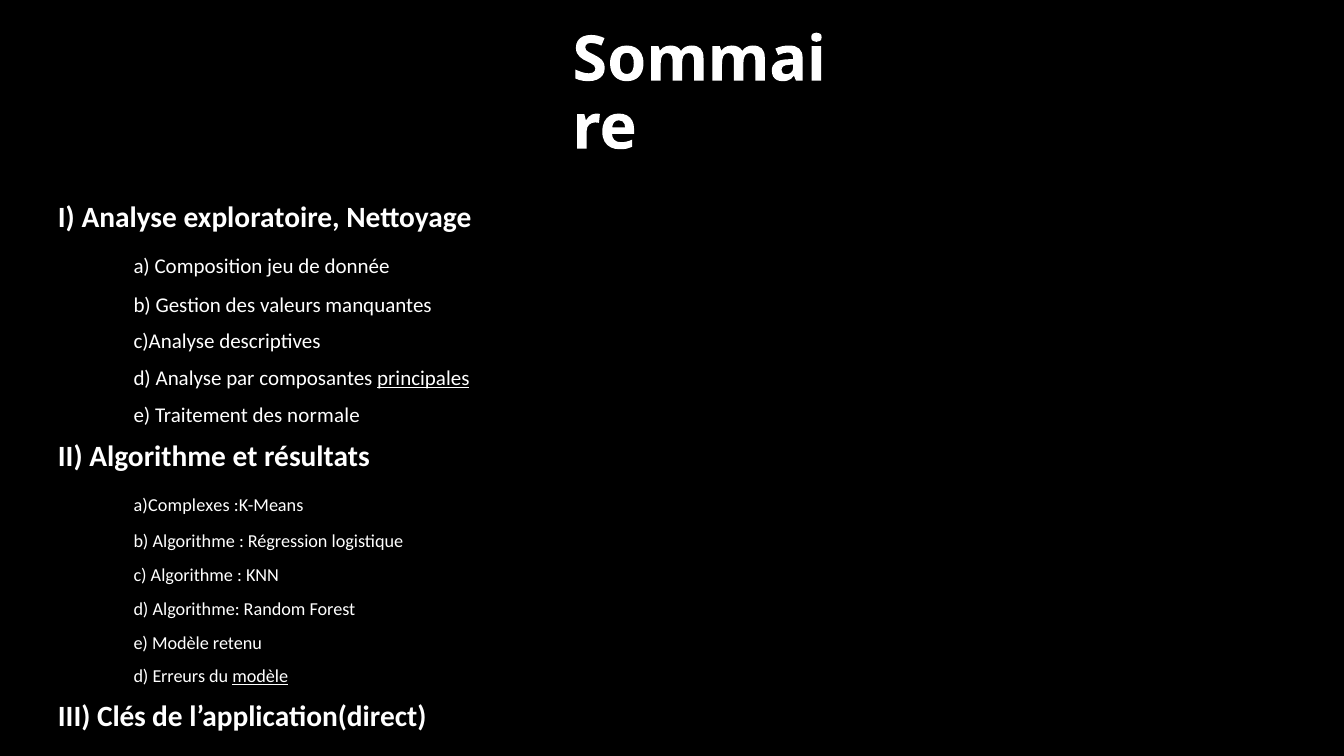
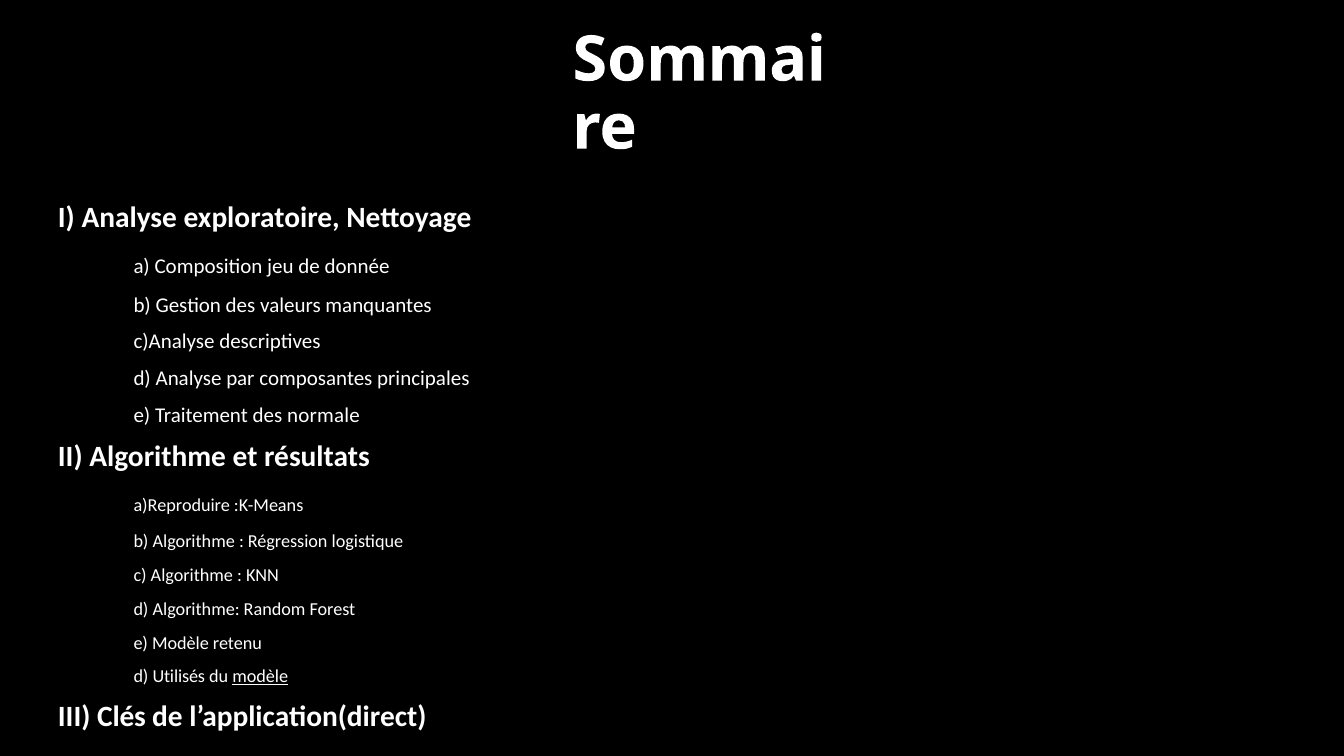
principales underline: present -> none
a)Complexes: a)Complexes -> a)Reproduire
Erreurs: Erreurs -> Utilisés
